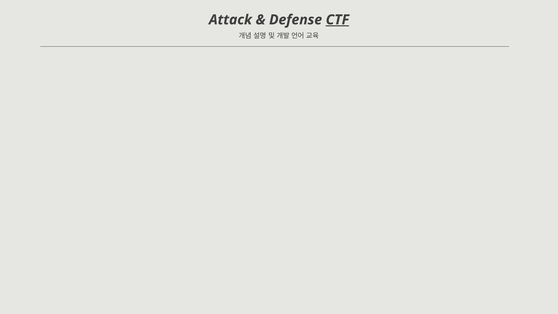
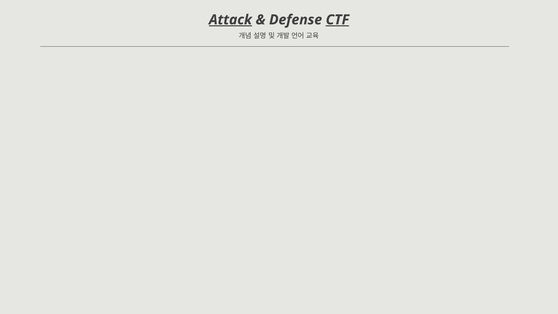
Attack underline: none -> present
